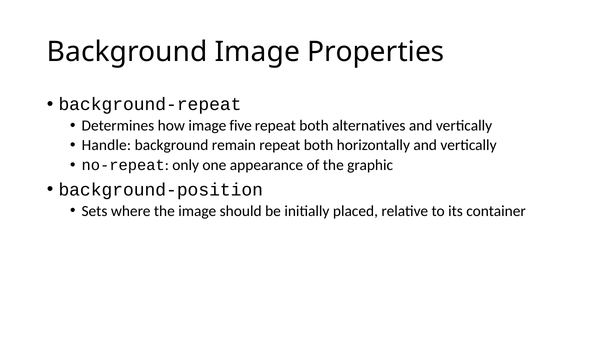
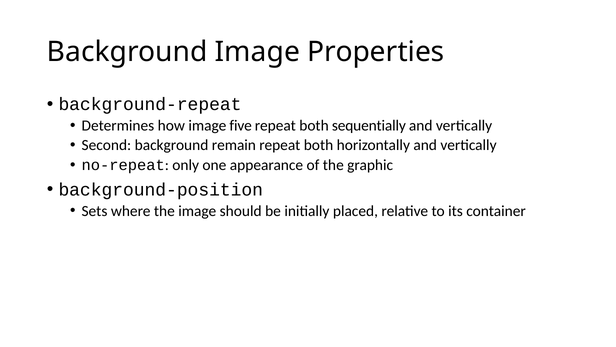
alternatives: alternatives -> sequentially
Handle: Handle -> Second
